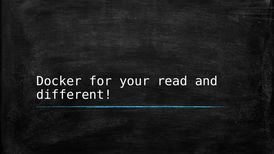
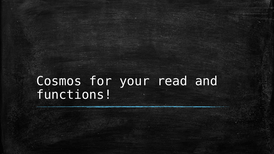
Docker: Docker -> Cosmos
different: different -> functions
